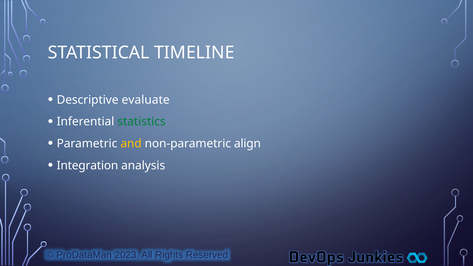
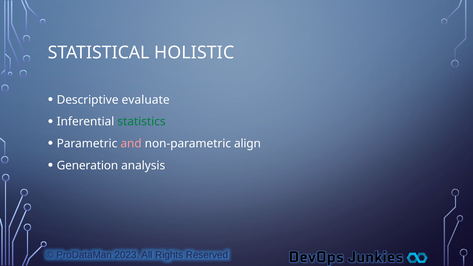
TIMELINE: TIMELINE -> HOLISTIC
and colour: yellow -> pink
Integration: Integration -> Generation
